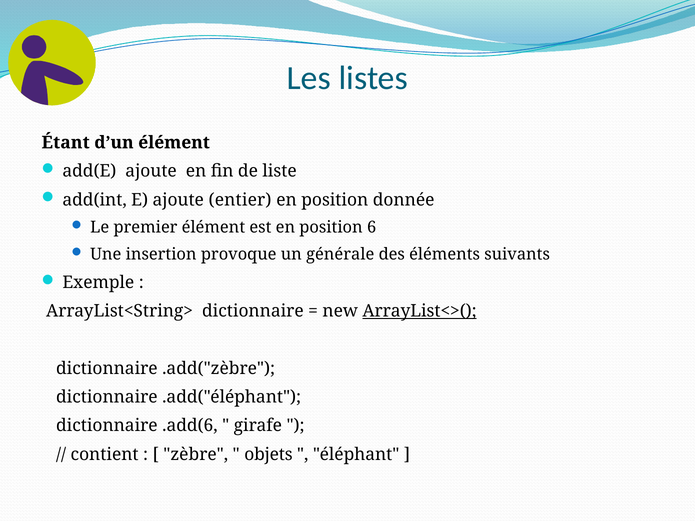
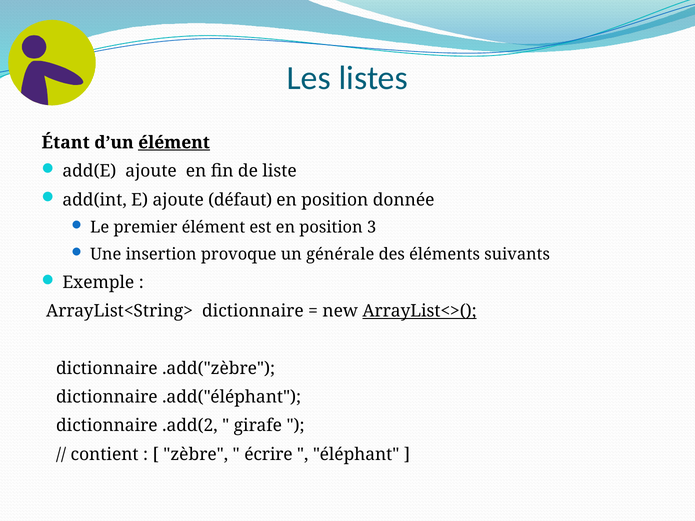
élément at (174, 143) underline: none -> present
entier: entier -> défaut
6: 6 -> 3
.add(6: .add(6 -> .add(2
objets: objets -> écrire
